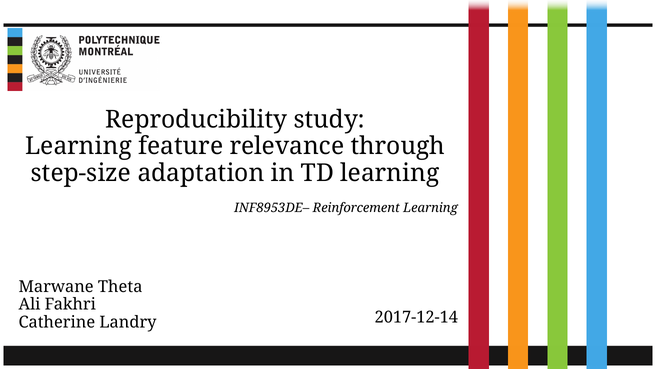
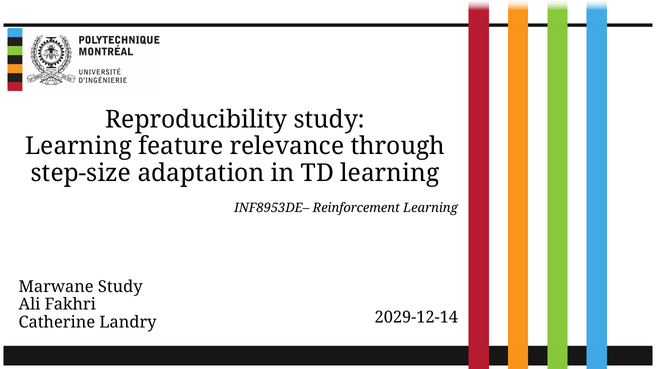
Marwane Theta: Theta -> Study
2017-12-14: 2017-12-14 -> 2029-12-14
